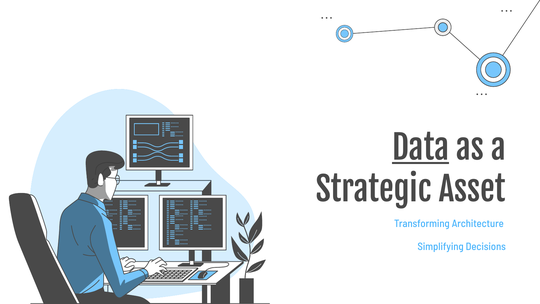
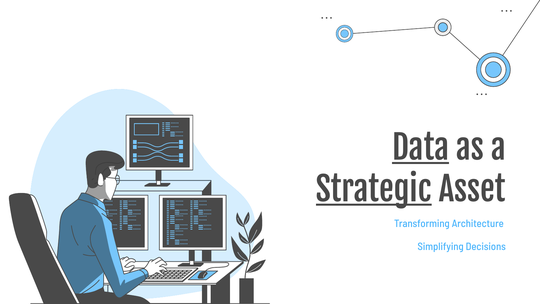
Strategic underline: none -> present
